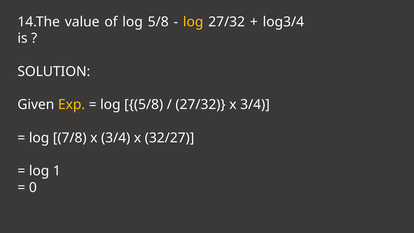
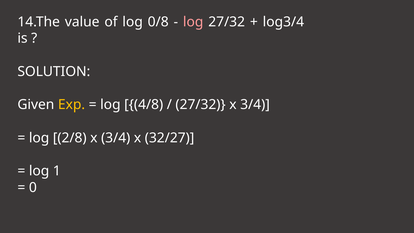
of log 5/8: 5/8 -> 0/8
log at (193, 22) colour: yellow -> pink
5/8 at (144, 105): 5/8 -> 4/8
7/8: 7/8 -> 2/8
